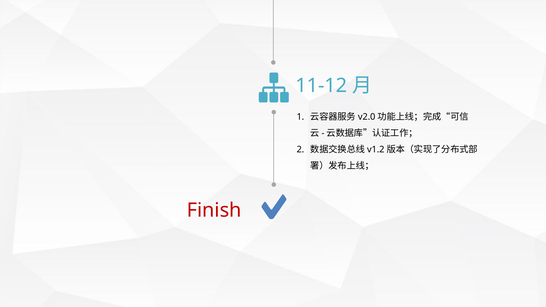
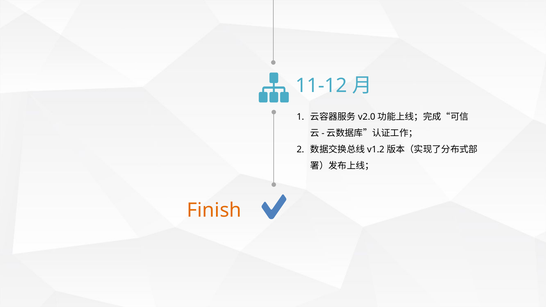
Finish colour: red -> orange
